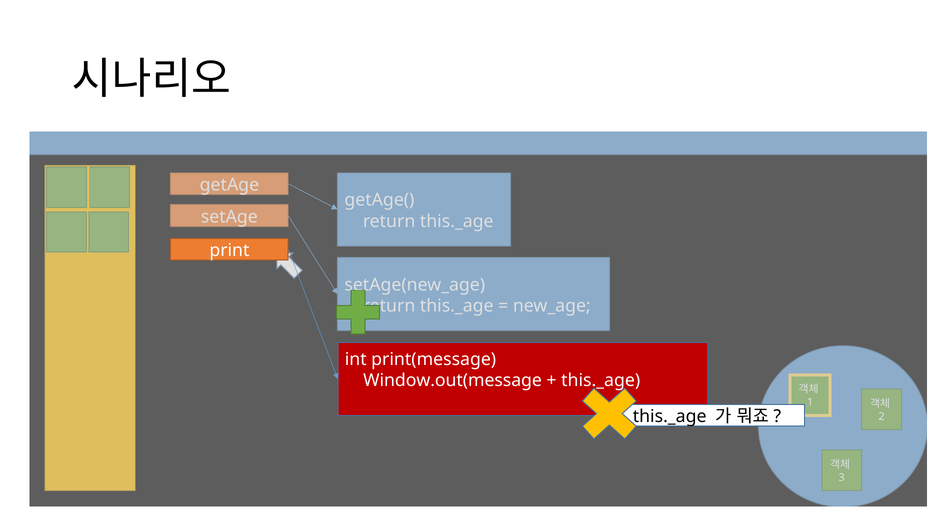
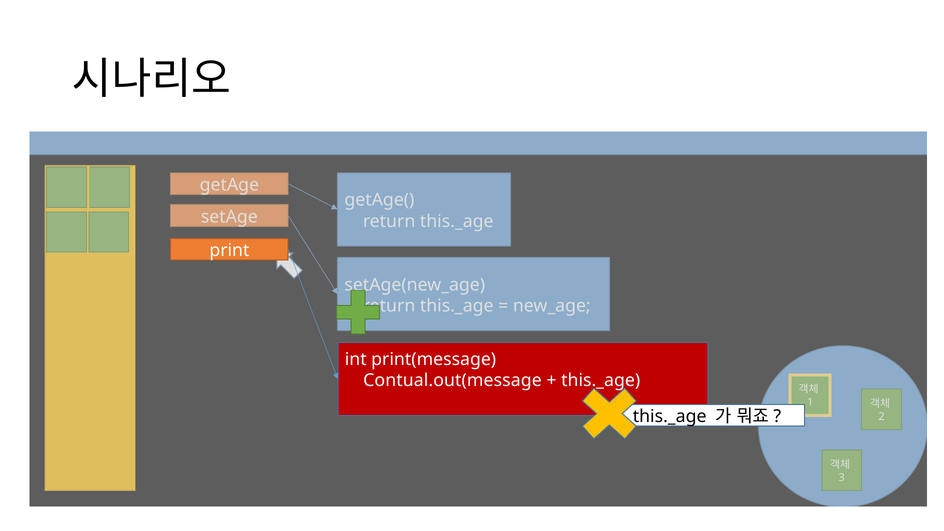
Window.out(message: Window.out(message -> Contual.out(message
